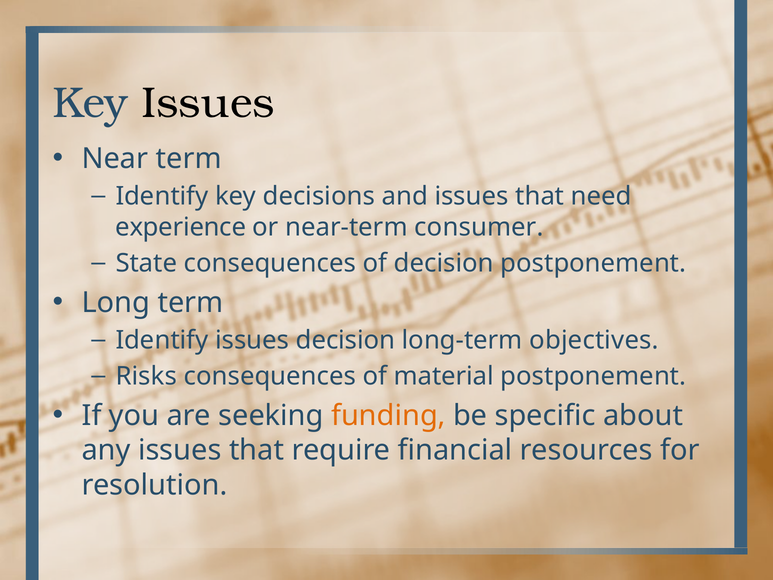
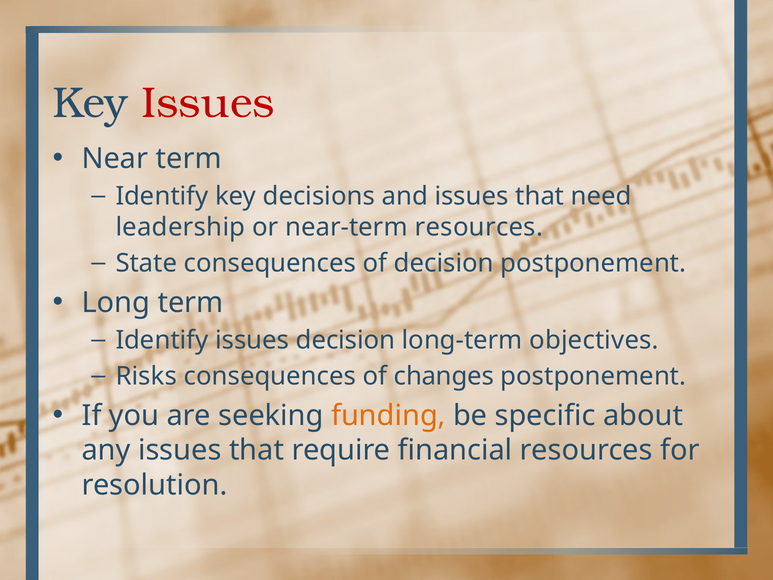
Issues at (208, 103) colour: black -> red
experience: experience -> leadership
near-term consumer: consumer -> resources
material: material -> changes
